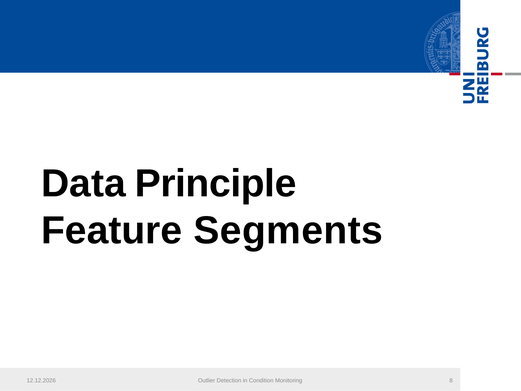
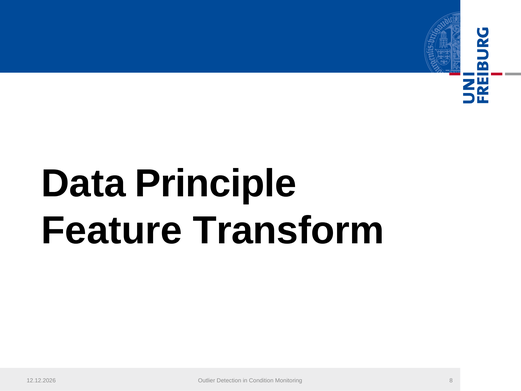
Segments: Segments -> Transform
